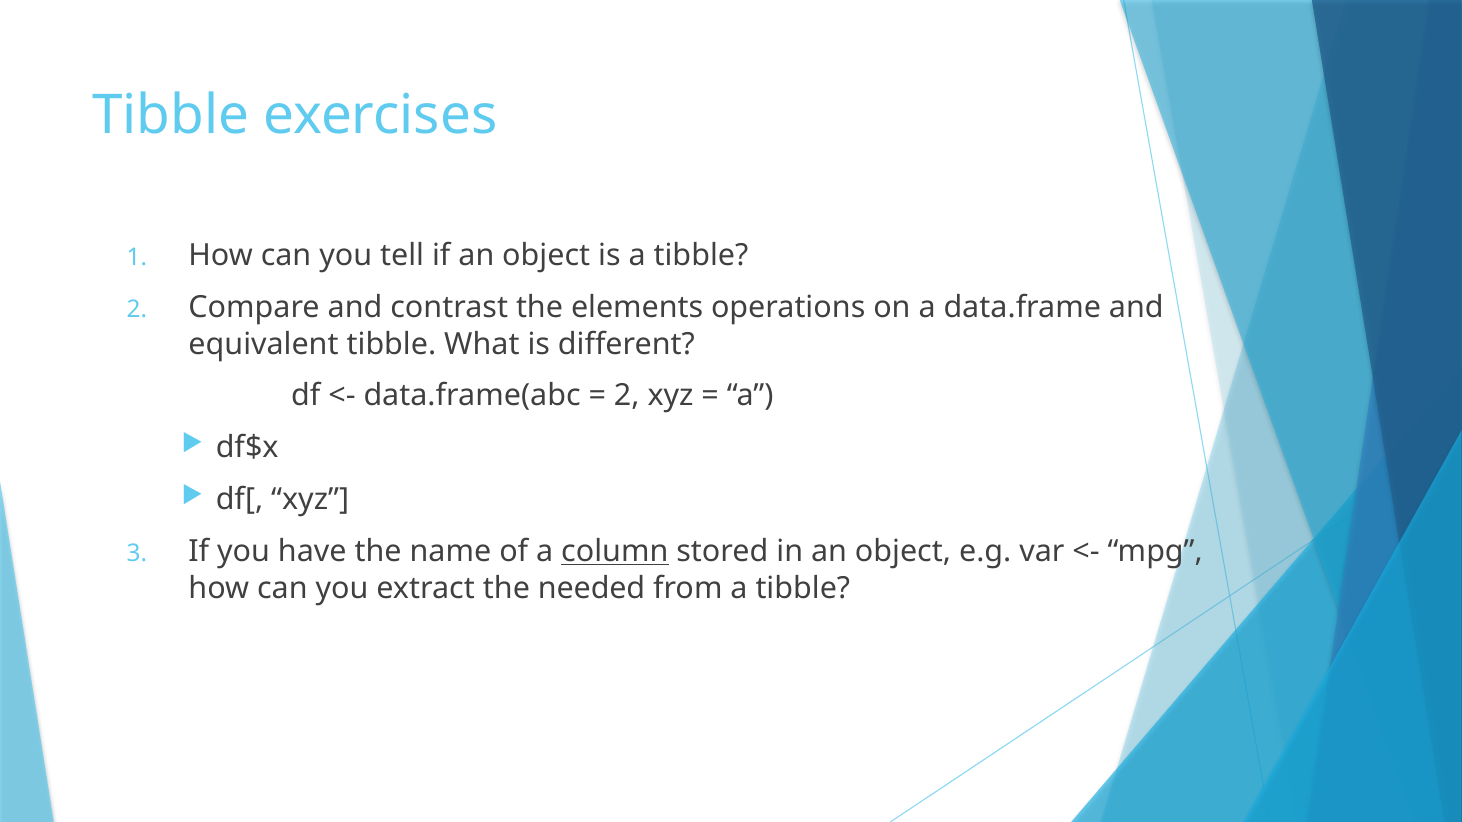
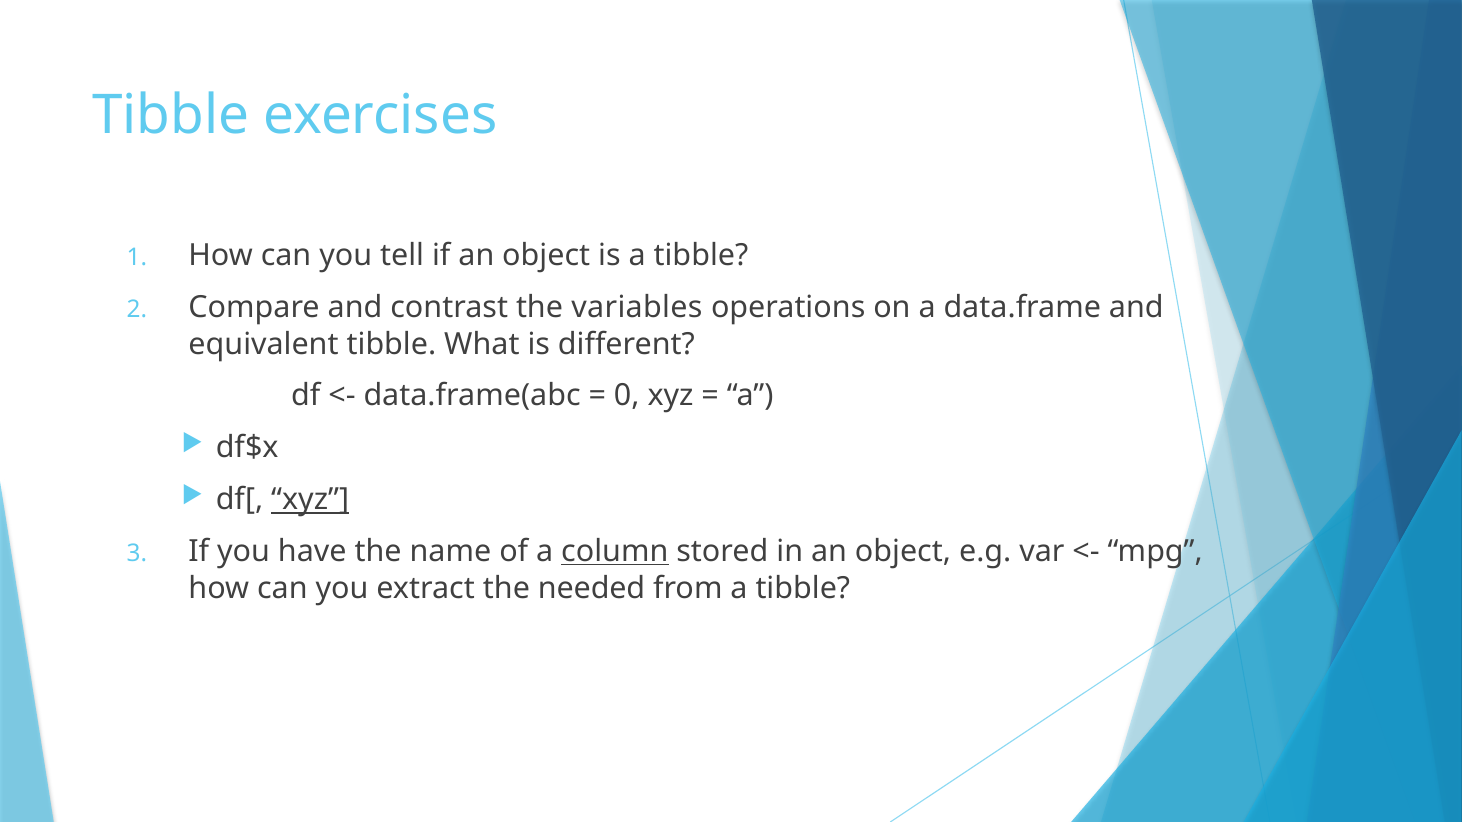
elements: elements -> variables
2 at (627, 396): 2 -> 0
xyz at (310, 500) underline: none -> present
